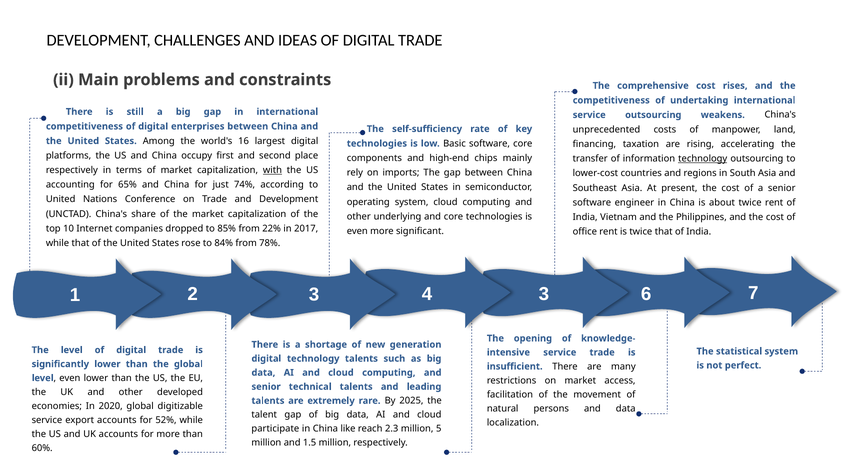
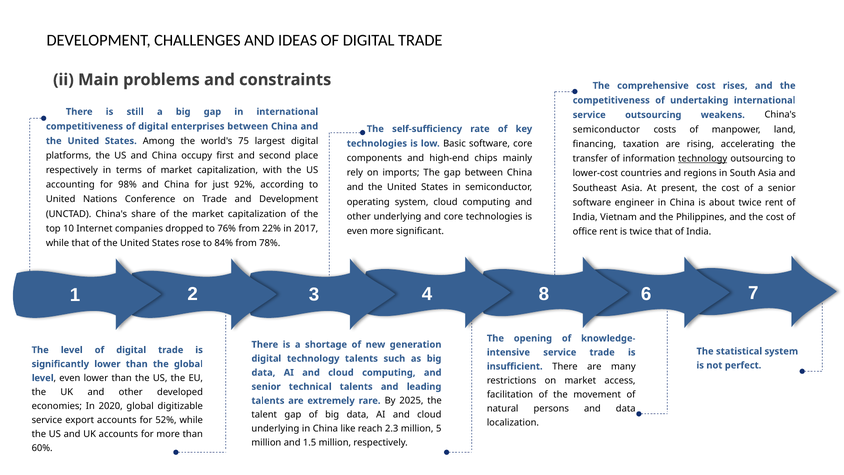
unprecedented at (606, 129): unprecedented -> semiconductor
16: 16 -> 75
with underline: present -> none
65%: 65% -> 98%
74%: 74% -> 92%
85%: 85% -> 76%
2 3: 3 -> 8
participate at (275, 429): participate -> underlying
